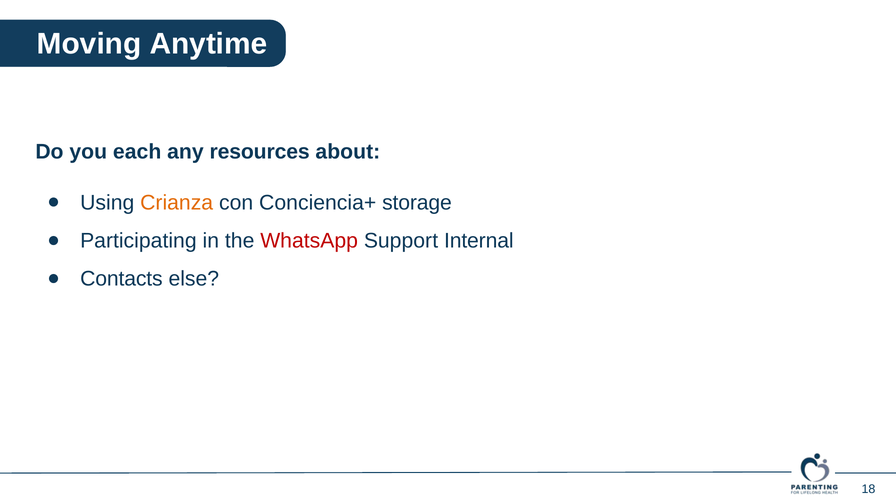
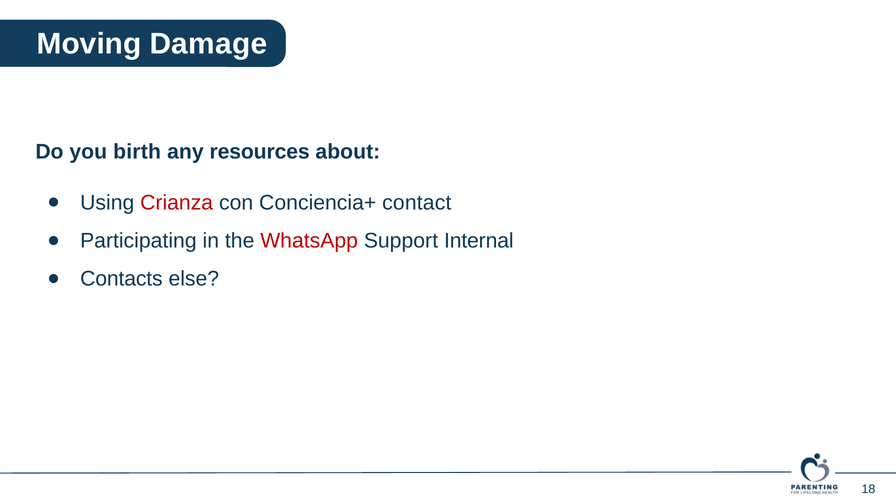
Anytime: Anytime -> Damage
each: each -> birth
Crianza colour: orange -> red
storage: storage -> contact
